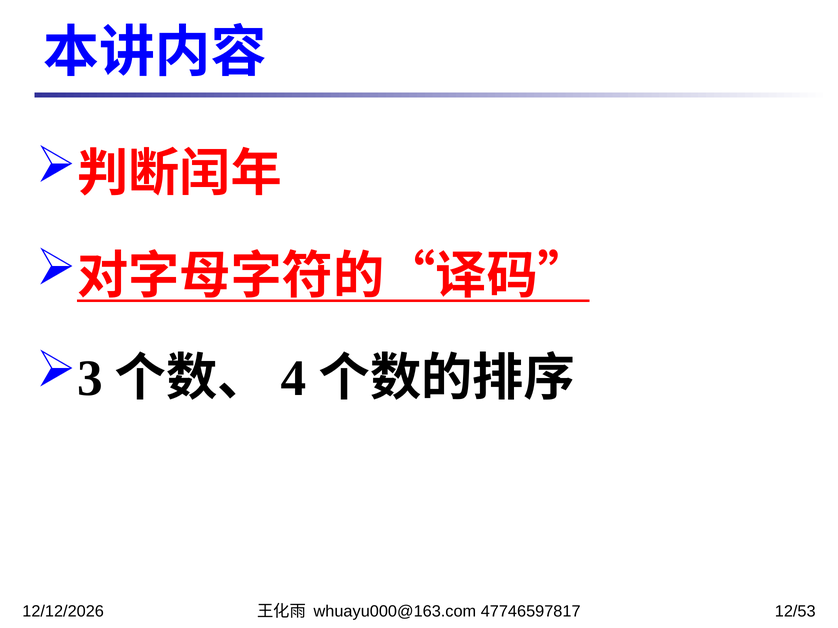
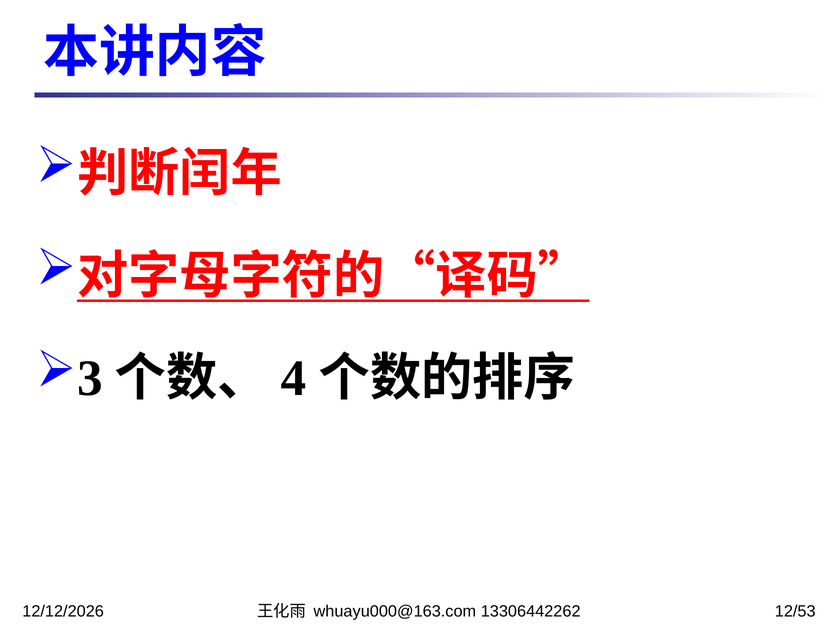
47746597817: 47746597817 -> 13306442262
